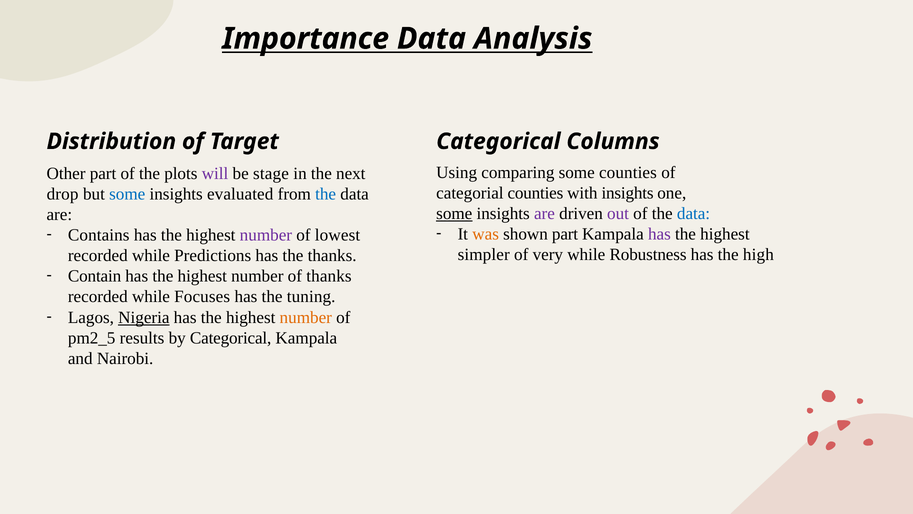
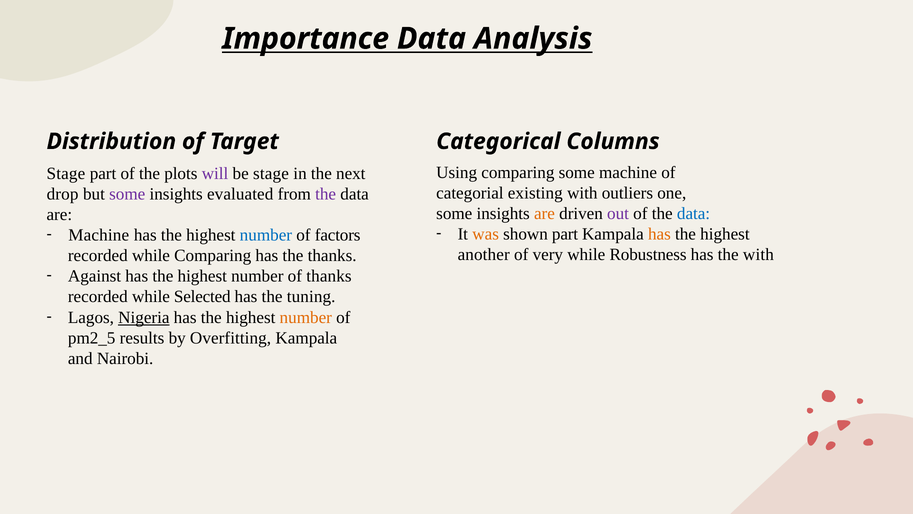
some counties: counties -> machine
Other at (66, 173): Other -> Stage
categorial counties: counties -> existing
with insights: insights -> outliers
some at (127, 194) colour: blue -> purple
the at (326, 194) colour: blue -> purple
some at (454, 213) underline: present -> none
are at (544, 213) colour: purple -> orange
has at (659, 234) colour: purple -> orange
Contains at (99, 235): Contains -> Machine
number at (266, 235) colour: purple -> blue
lowest: lowest -> factors
simpler: simpler -> another
the high: high -> with
while Predictions: Predictions -> Comparing
Contain: Contain -> Against
Focuses: Focuses -> Selected
by Categorical: Categorical -> Overfitting
